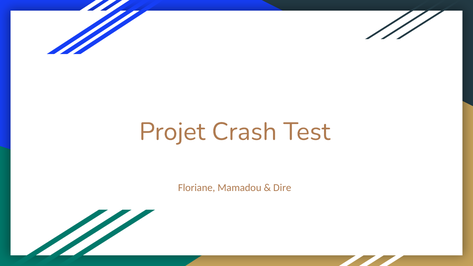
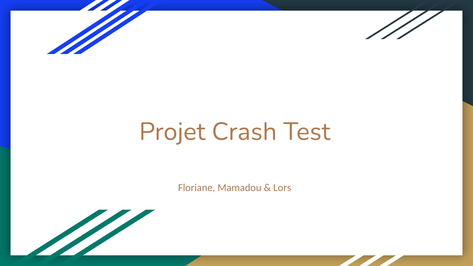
Dire: Dire -> Lors
